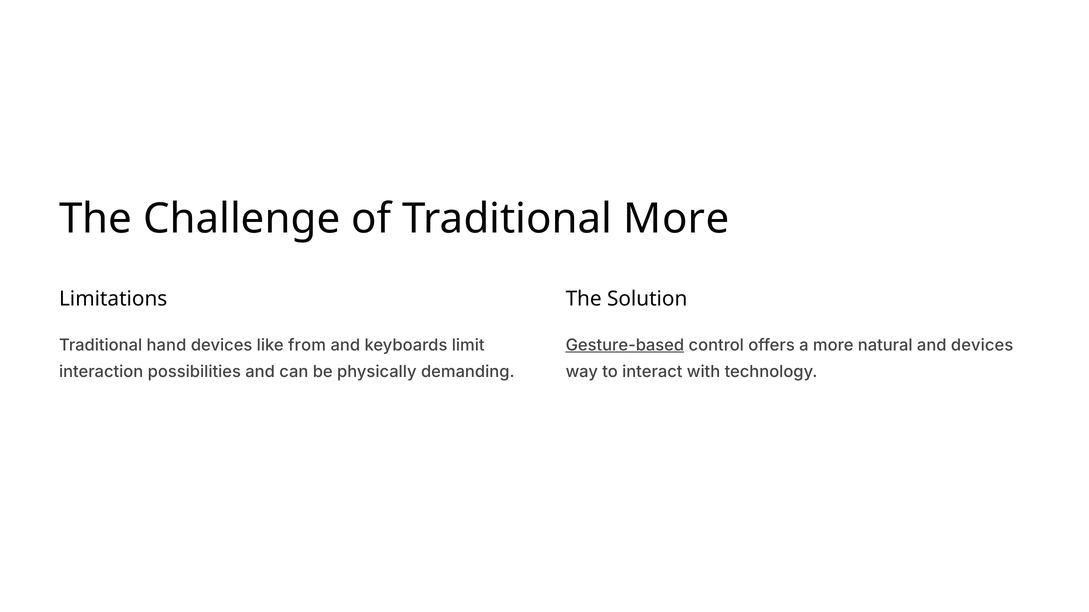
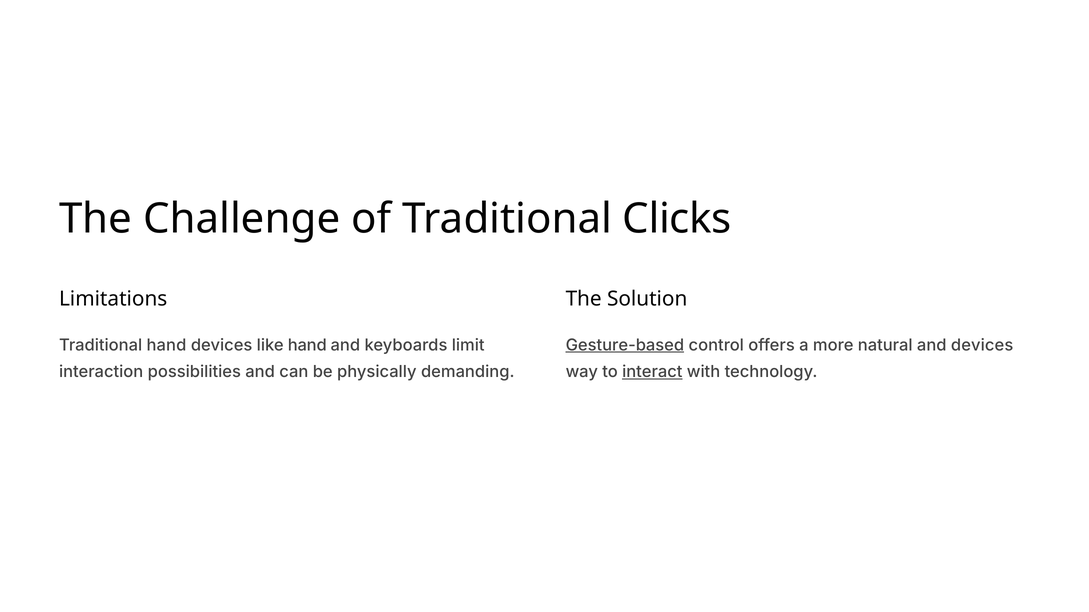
Traditional More: More -> Clicks
like from: from -> hand
interact underline: none -> present
